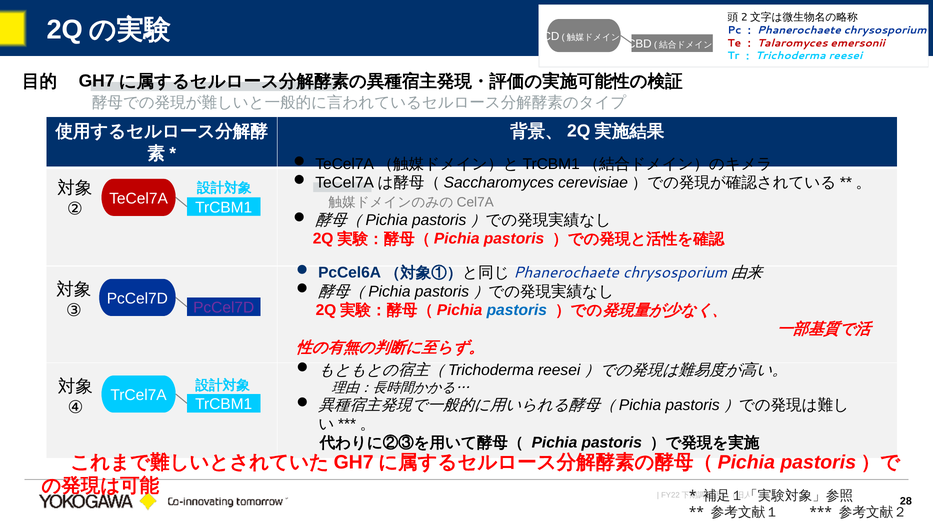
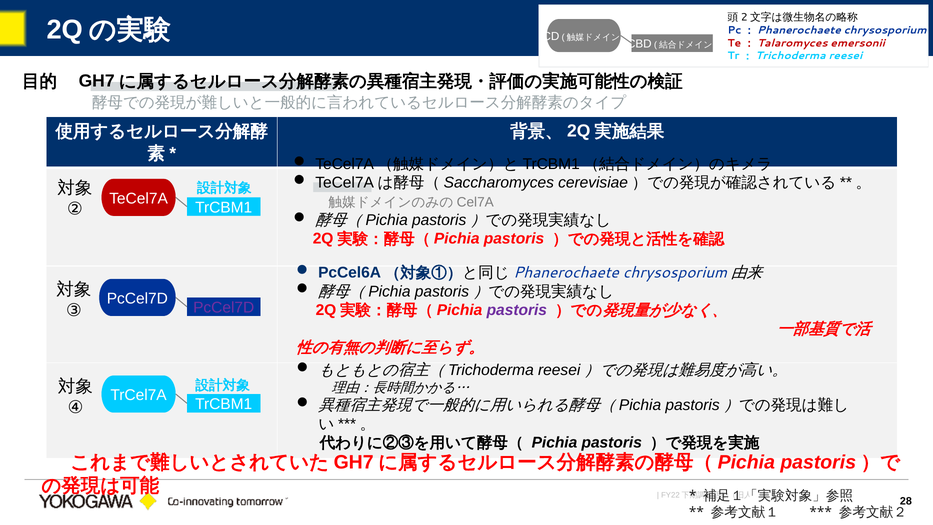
pastoris at (517, 310) colour: blue -> purple
